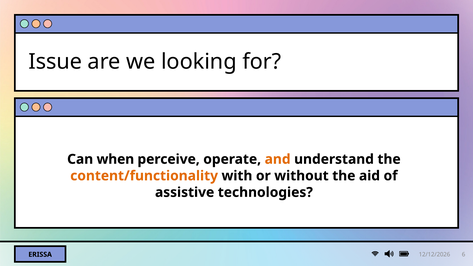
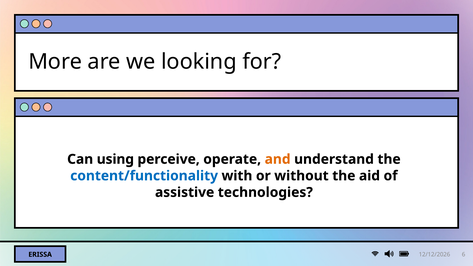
Issue: Issue -> More
when: when -> using
content/functionality colour: orange -> blue
